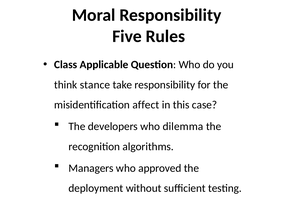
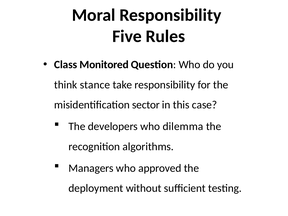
Applicable: Applicable -> Monitored
affect: affect -> sector
